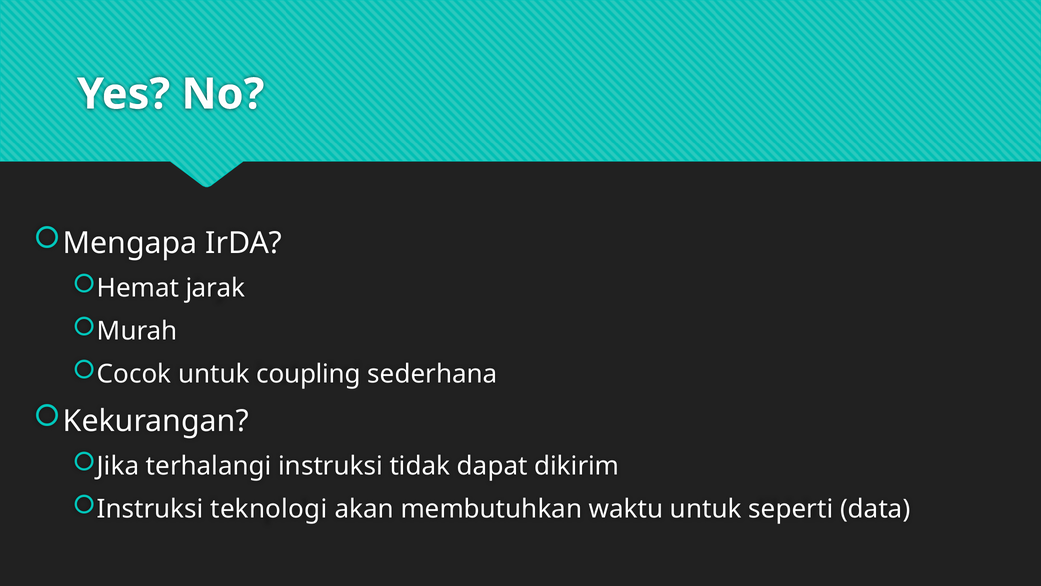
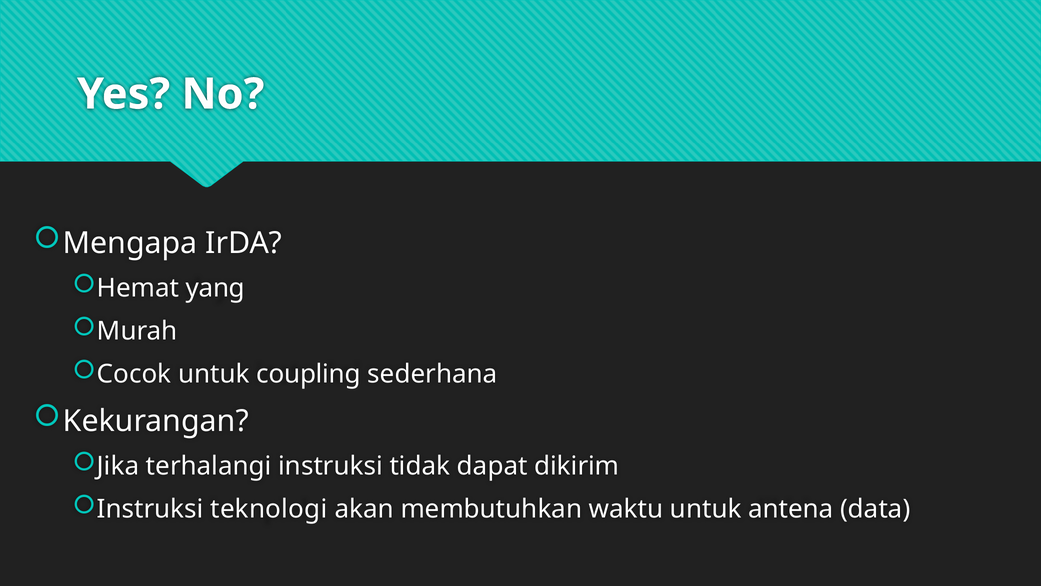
jarak: jarak -> yang
seperti: seperti -> antena
